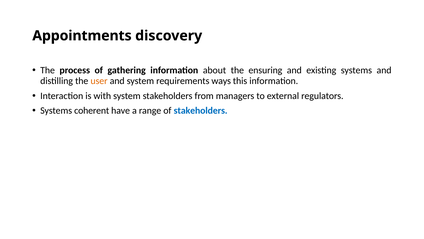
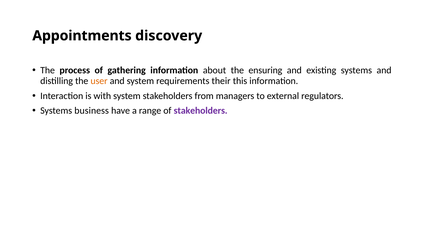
ways: ways -> their
coherent: coherent -> business
stakeholders at (201, 111) colour: blue -> purple
